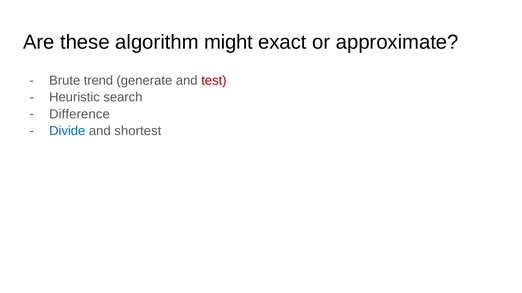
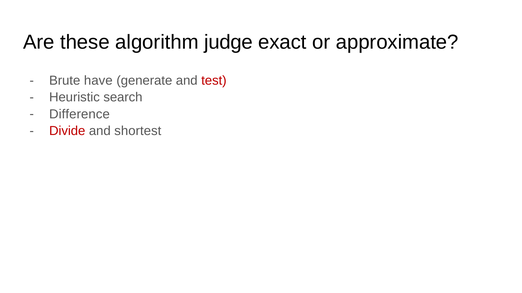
might: might -> judge
trend: trend -> have
Divide colour: blue -> red
